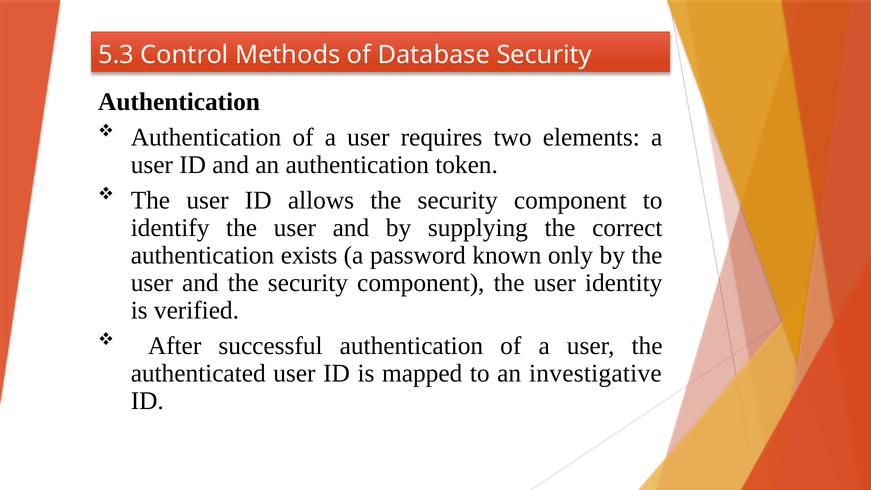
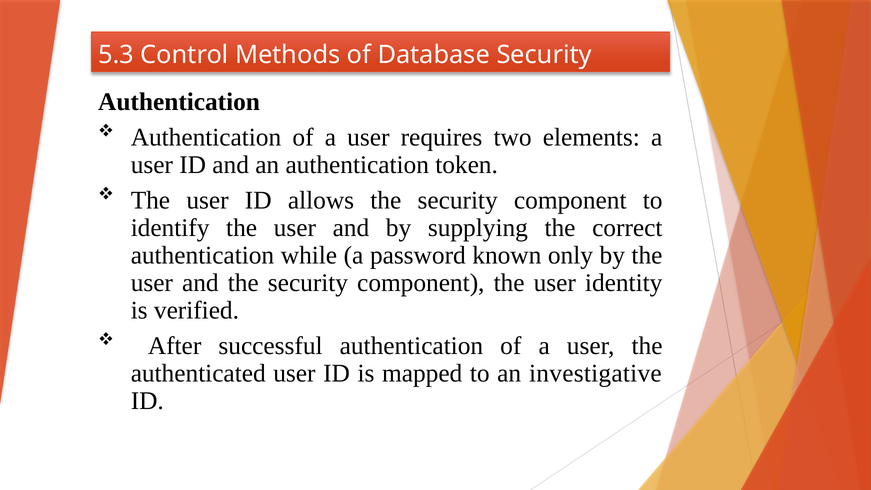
exists: exists -> while
